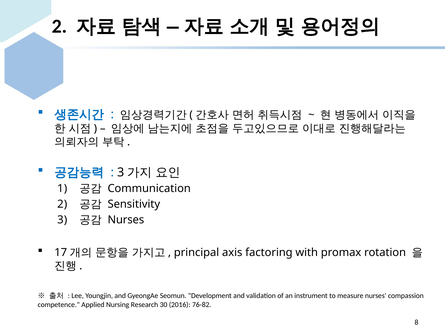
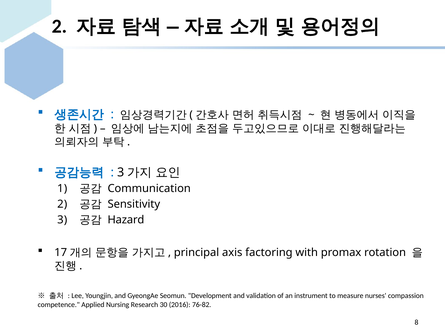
Nurses at (126, 220): Nurses -> Hazard
